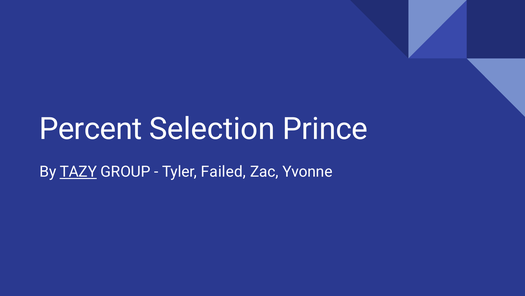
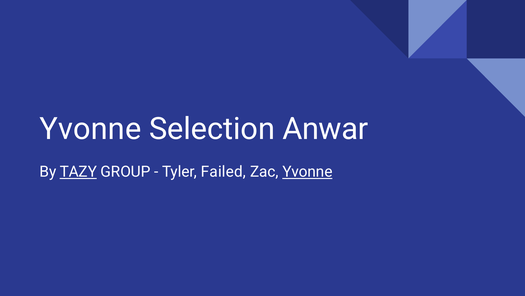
Percent at (91, 129): Percent -> Yvonne
Prince: Prince -> Anwar
Yvonne at (307, 171) underline: none -> present
